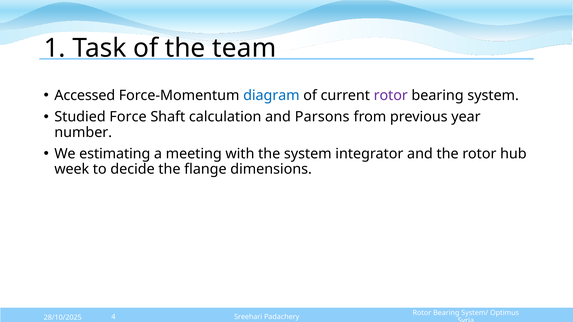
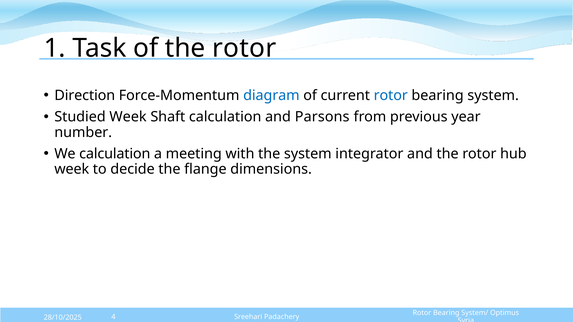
of the team: team -> rotor
Accessed: Accessed -> Direction
rotor at (391, 96) colour: purple -> blue
Studied Force: Force -> Week
We estimating: estimating -> calculation
